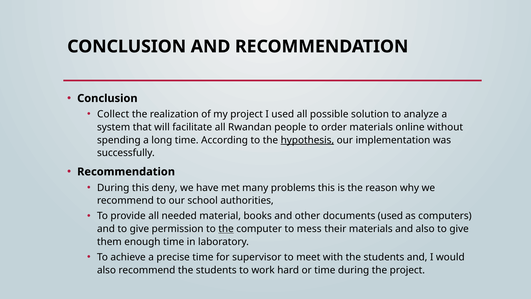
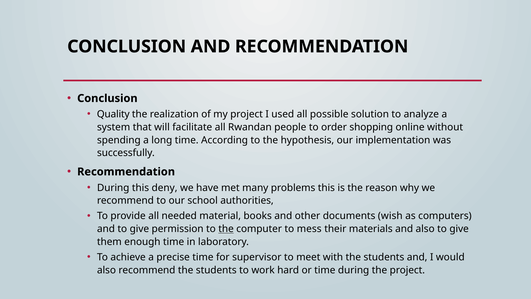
Collect: Collect -> Quality
order materials: materials -> shopping
hypothesis underline: present -> none
documents used: used -> wish
